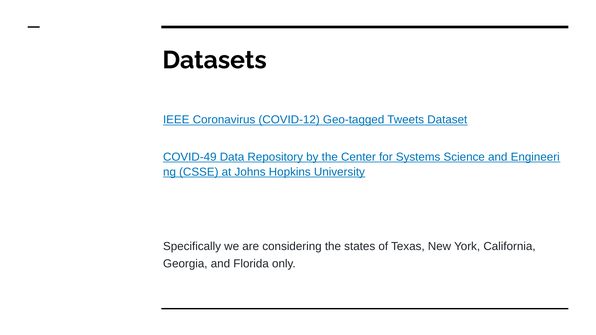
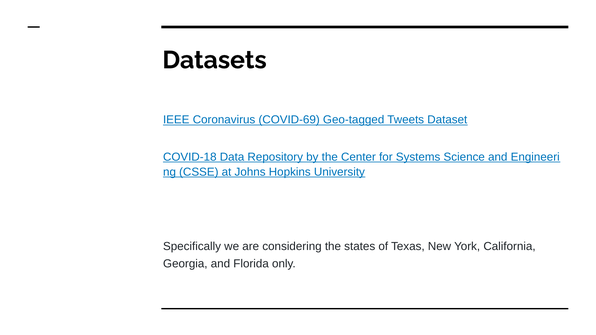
COVID-12: COVID-12 -> COVID-69
COVID-49: COVID-49 -> COVID-18
